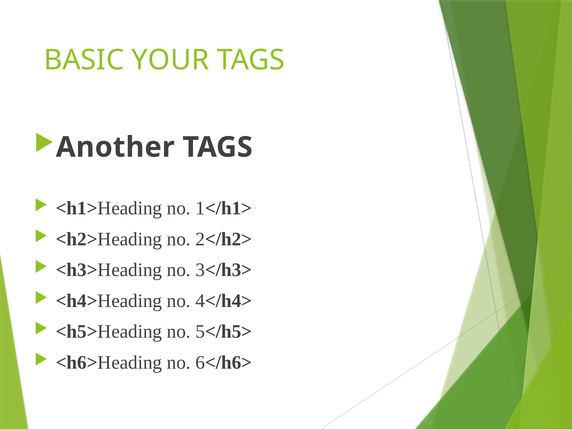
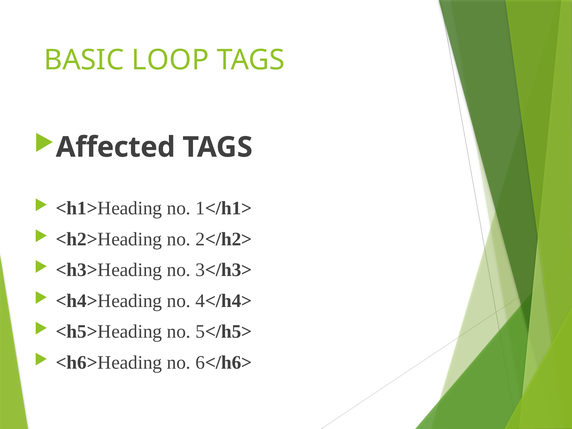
YOUR: YOUR -> LOOP
Another: Another -> Affected
